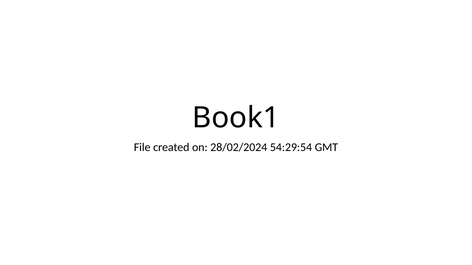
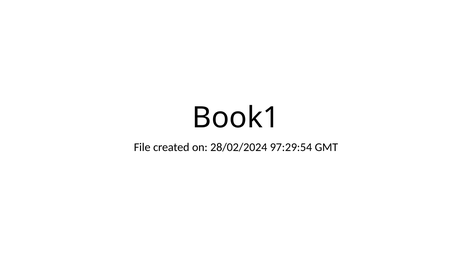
54:29:54: 54:29:54 -> 97:29:54
